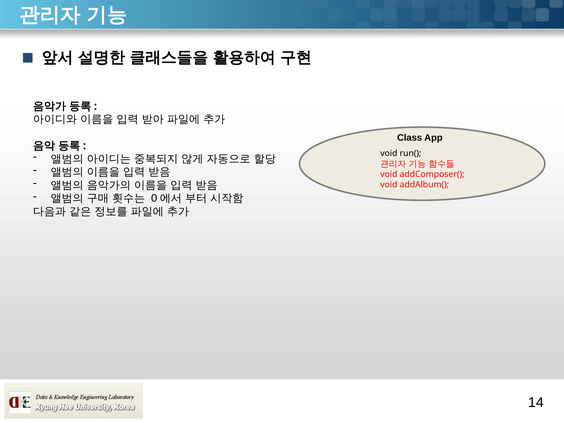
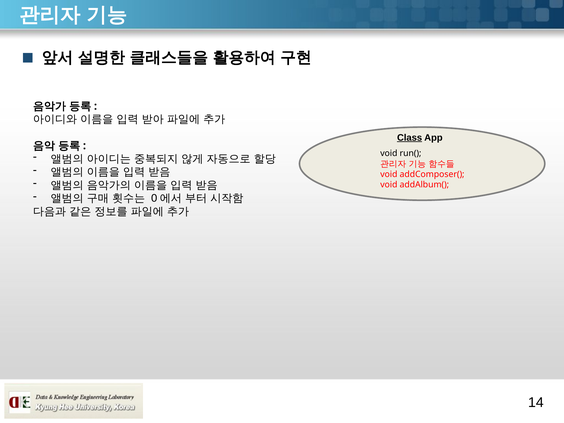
Class underline: none -> present
